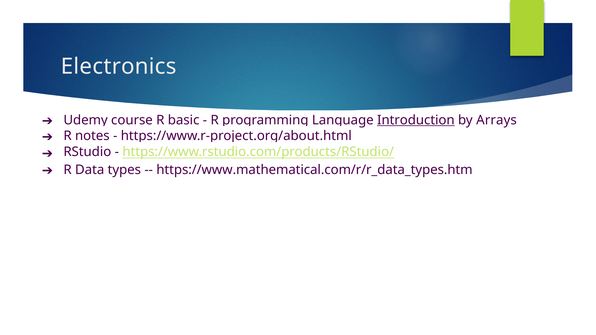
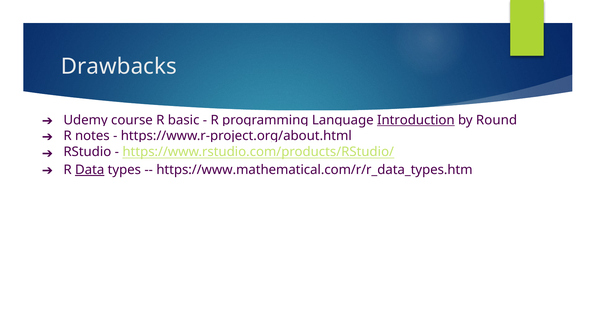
Electronics: Electronics -> Drawbacks
Arrays: Arrays -> Round
Data underline: none -> present
